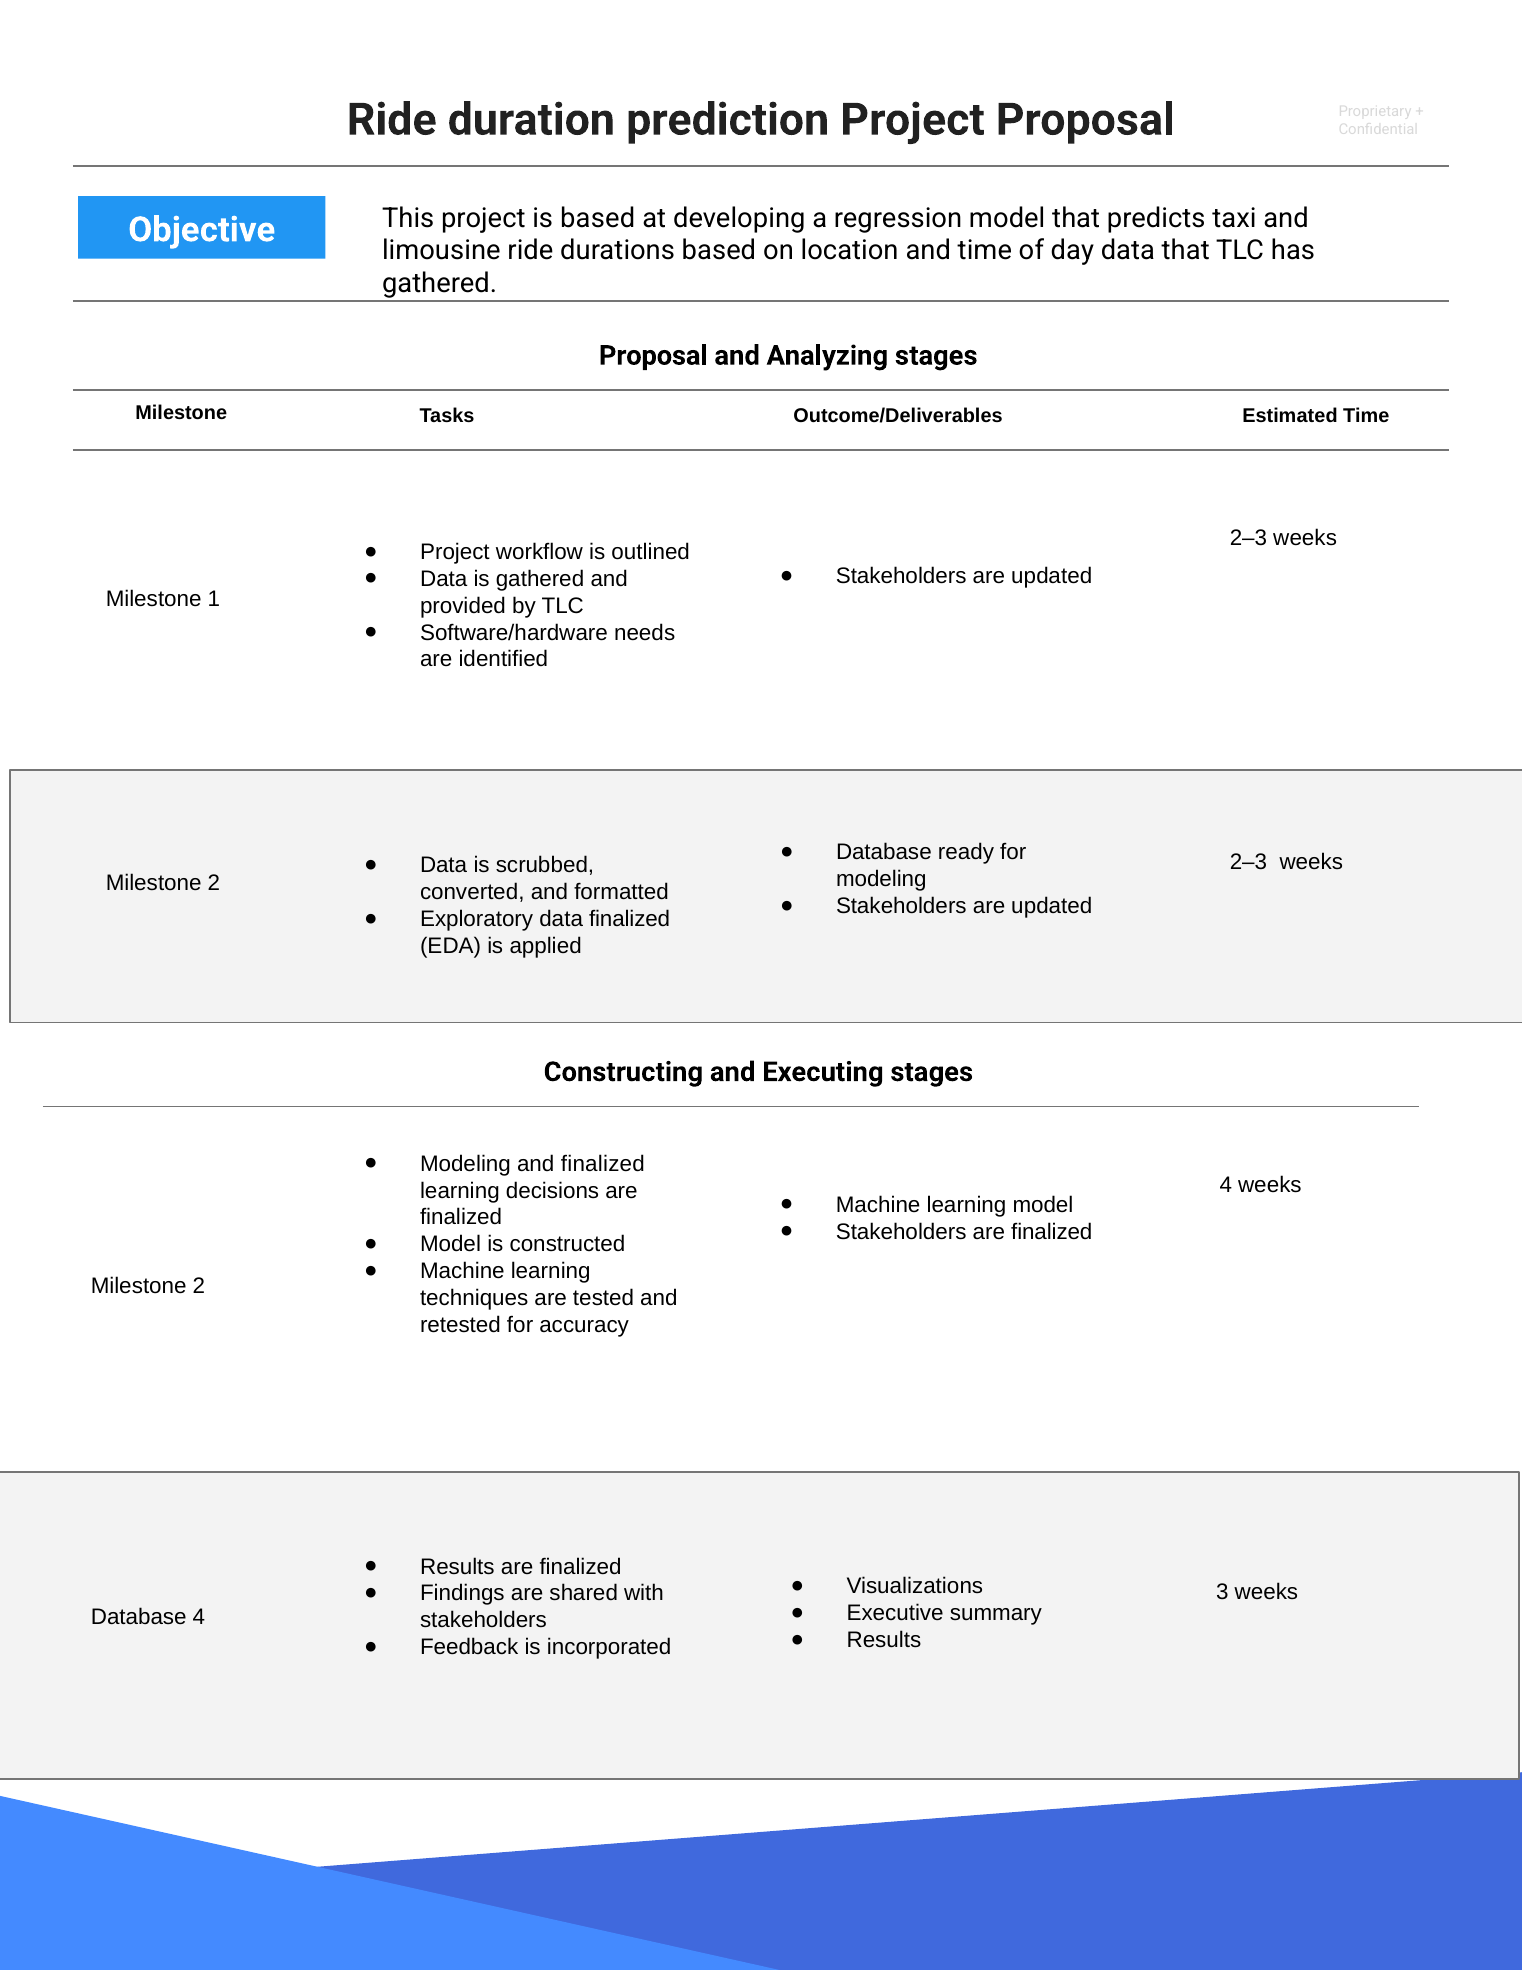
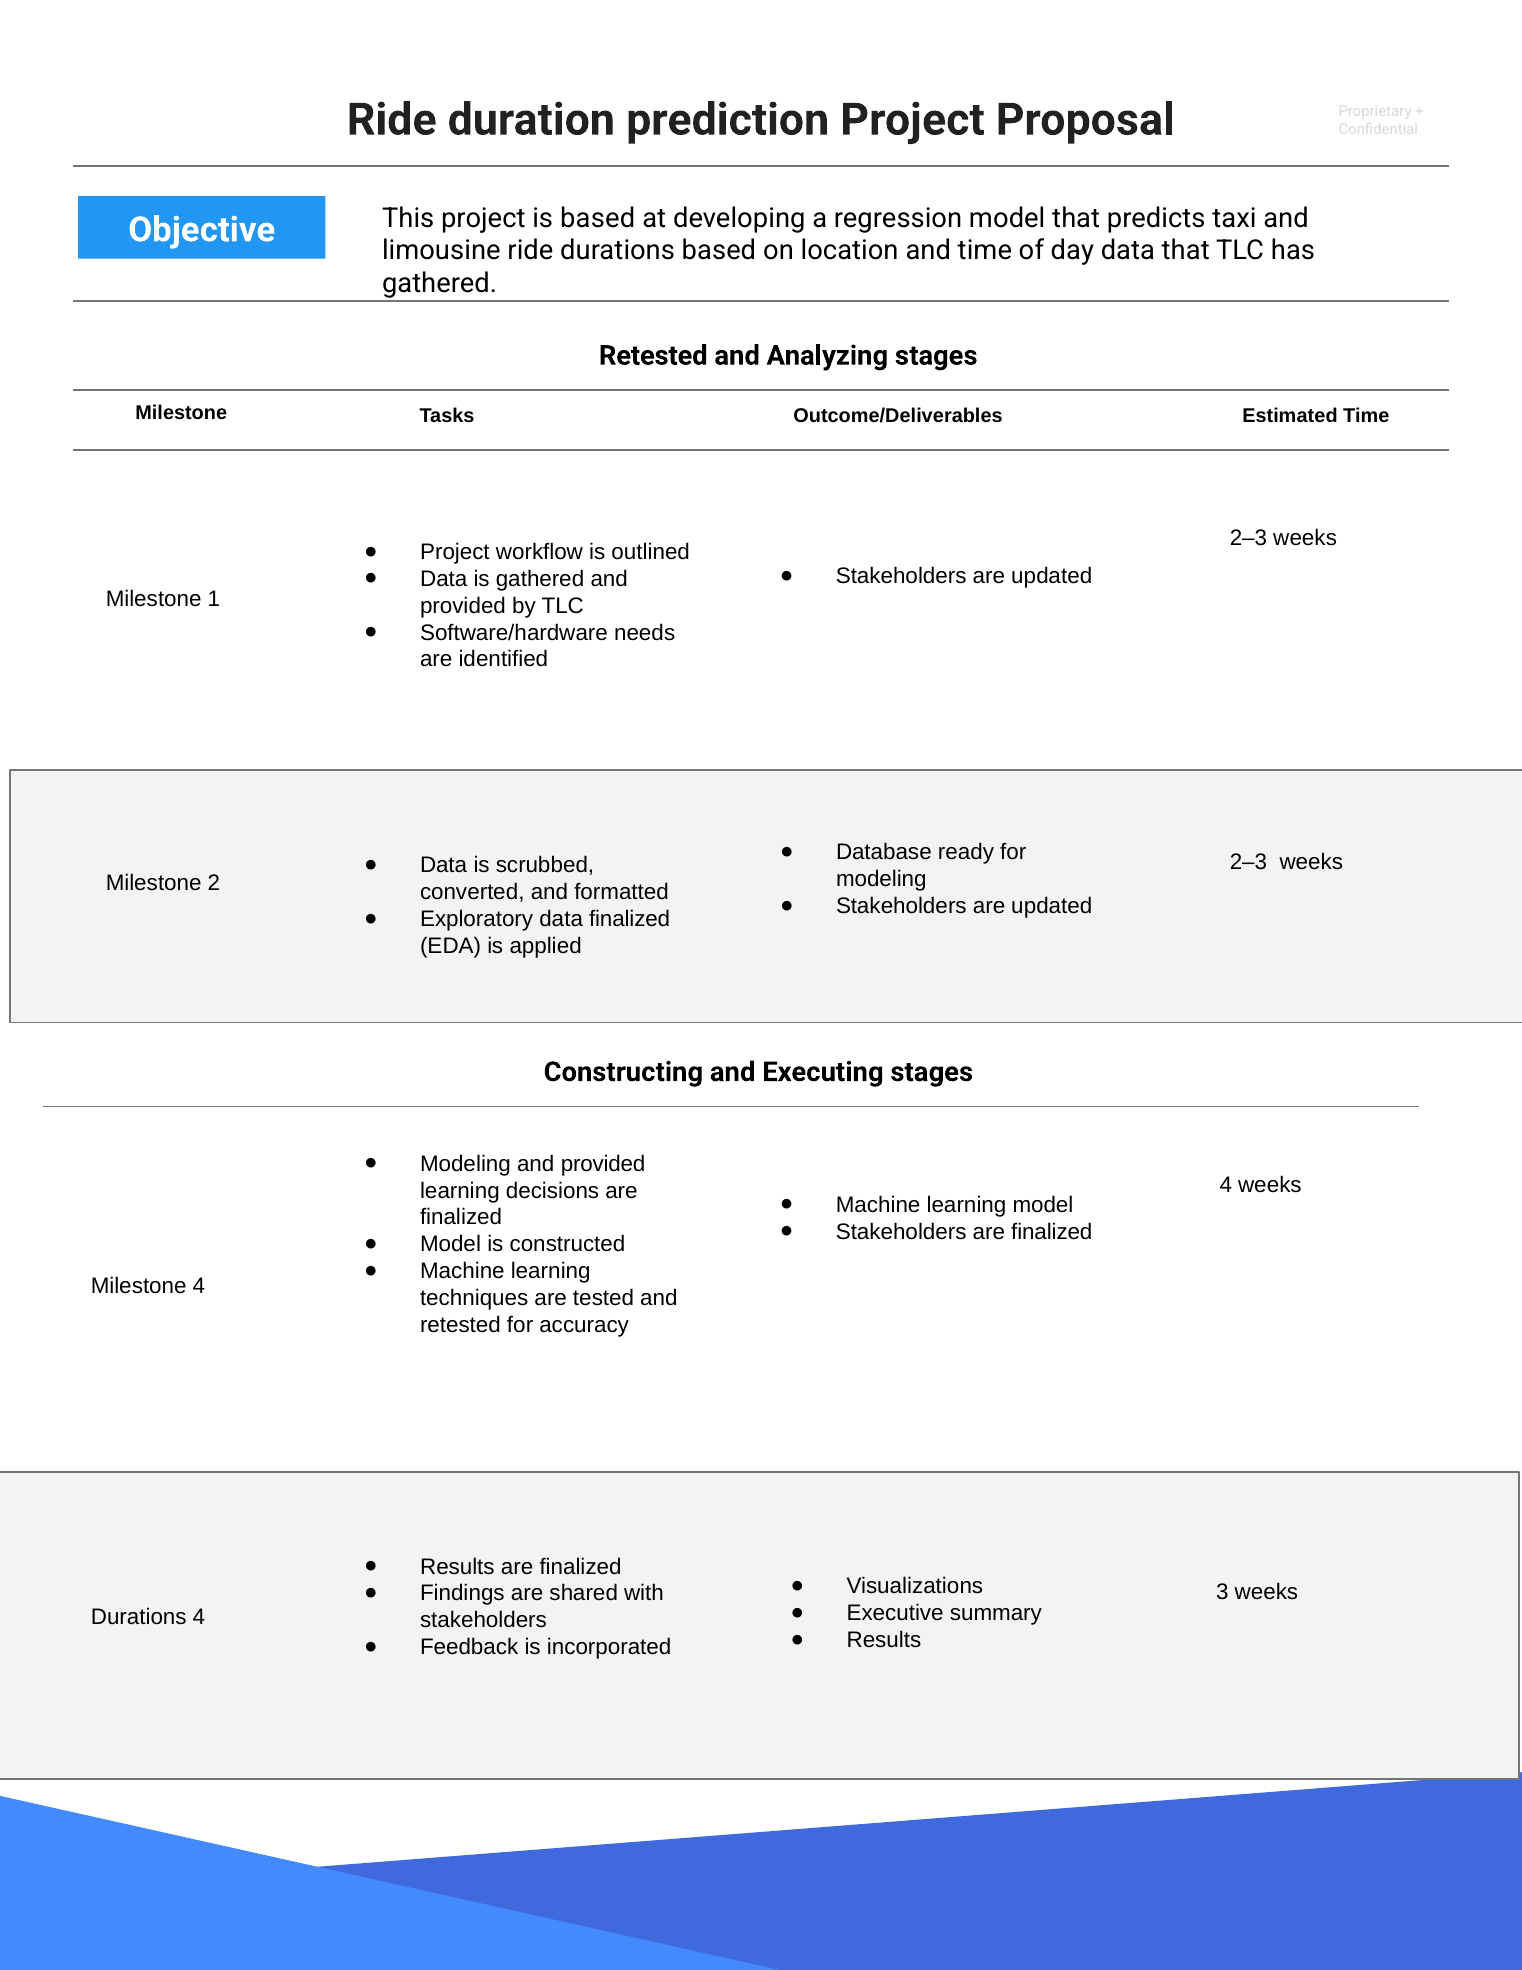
Proposal at (653, 356): Proposal -> Retested
Modeling and finalized: finalized -> provided
2 at (199, 1286): 2 -> 4
Database at (139, 1617): Database -> Durations
